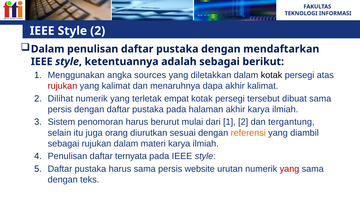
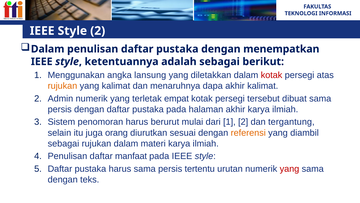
mendaftarkan: mendaftarkan -> menempatkan
sources: sources -> lansung
kotak at (272, 75) colour: black -> red
rujukan at (62, 86) colour: red -> orange
Dilihat: Dilihat -> Admin
ternyata: ternyata -> manfaat
website: website -> tertentu
